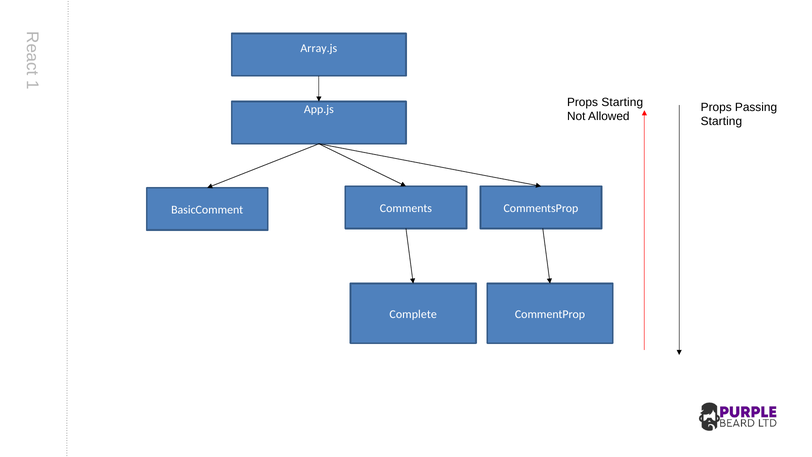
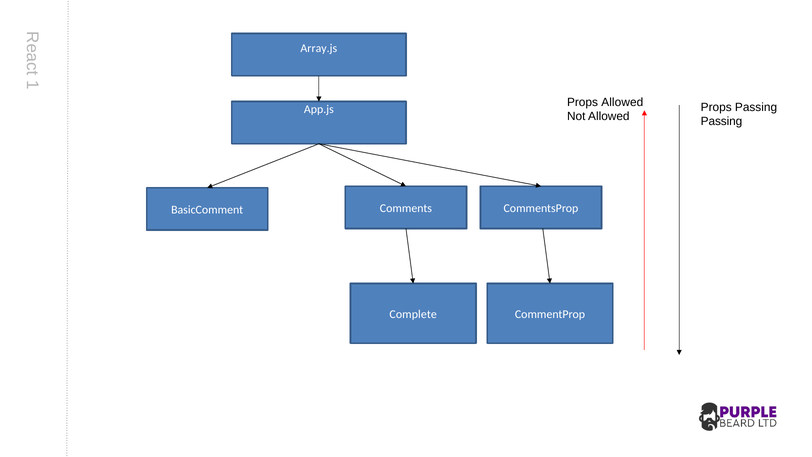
Props Starting: Starting -> Allowed
Starting at (721, 121): Starting -> Passing
